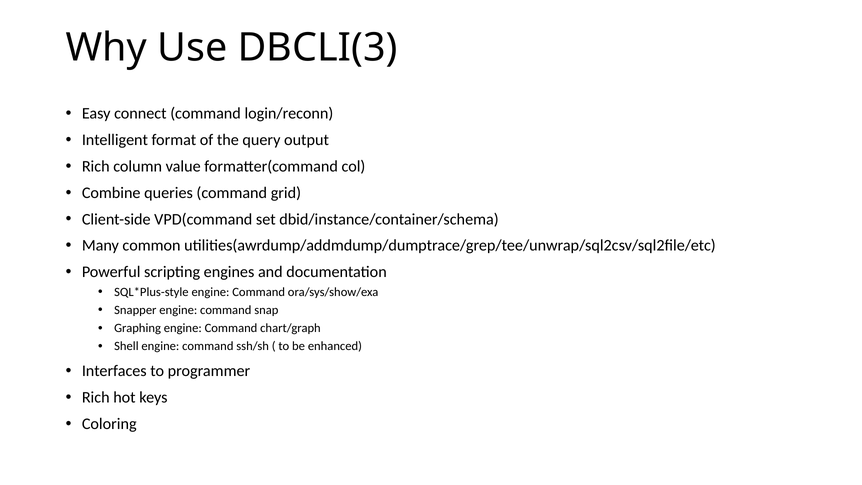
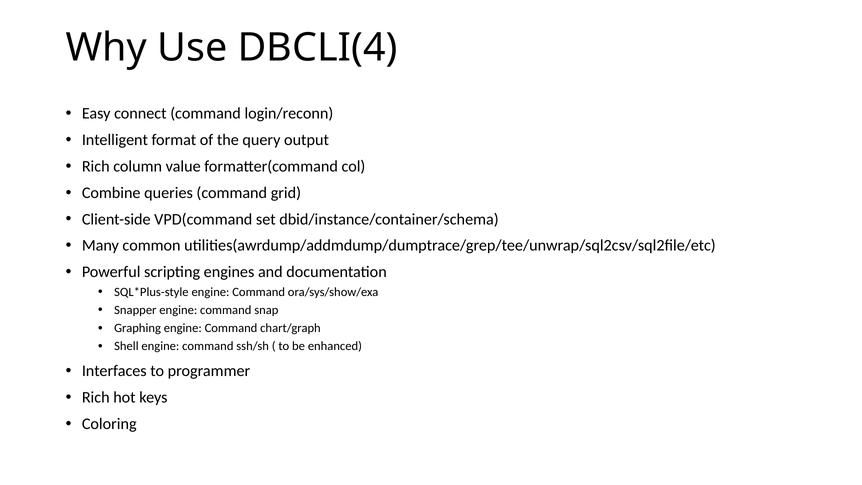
DBCLI(3: DBCLI(3 -> DBCLI(4
